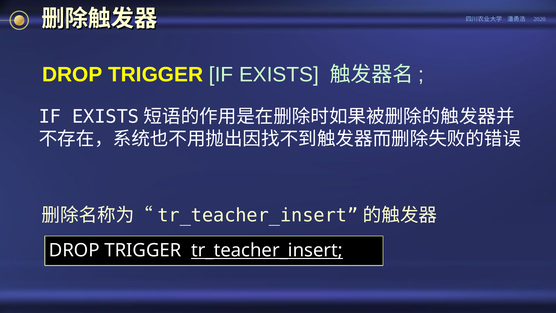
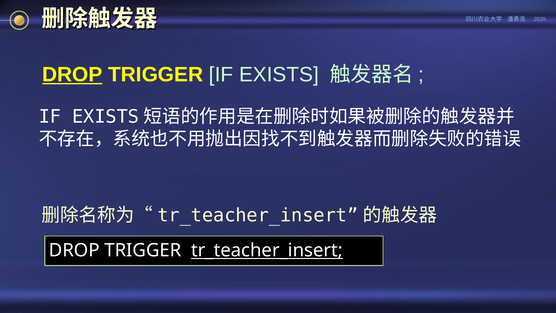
DROP at (72, 75) underline: none -> present
